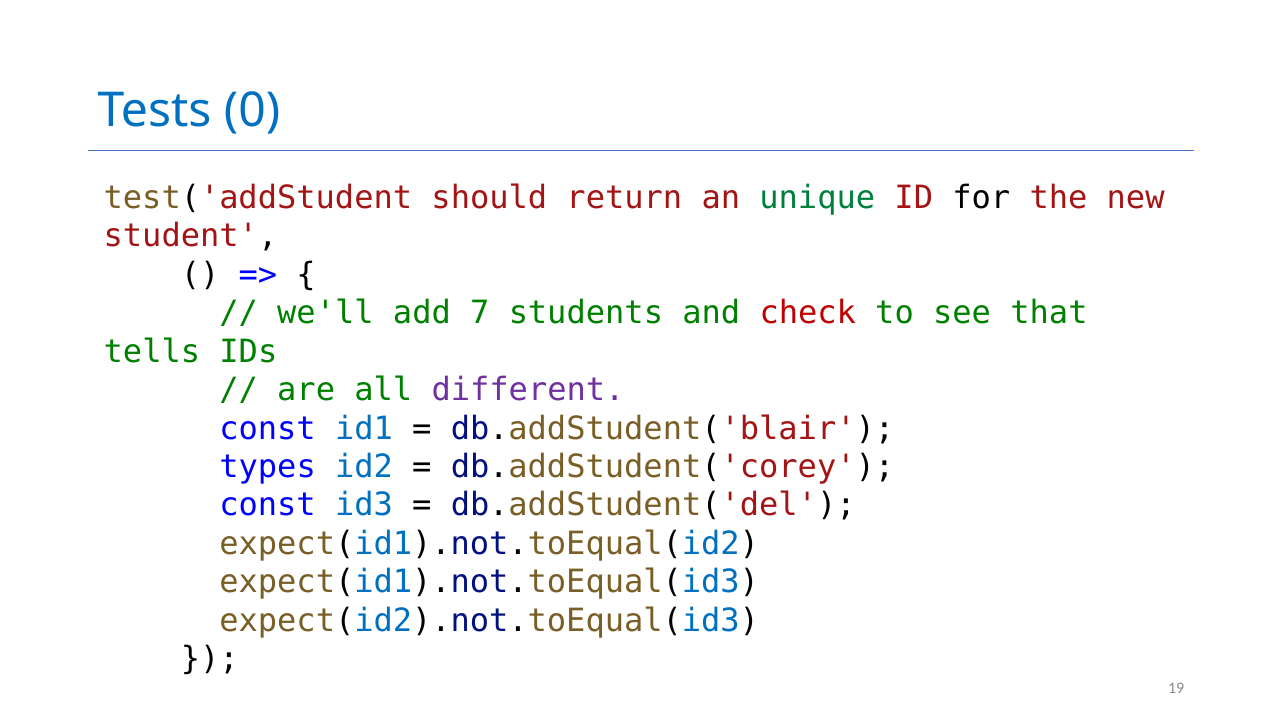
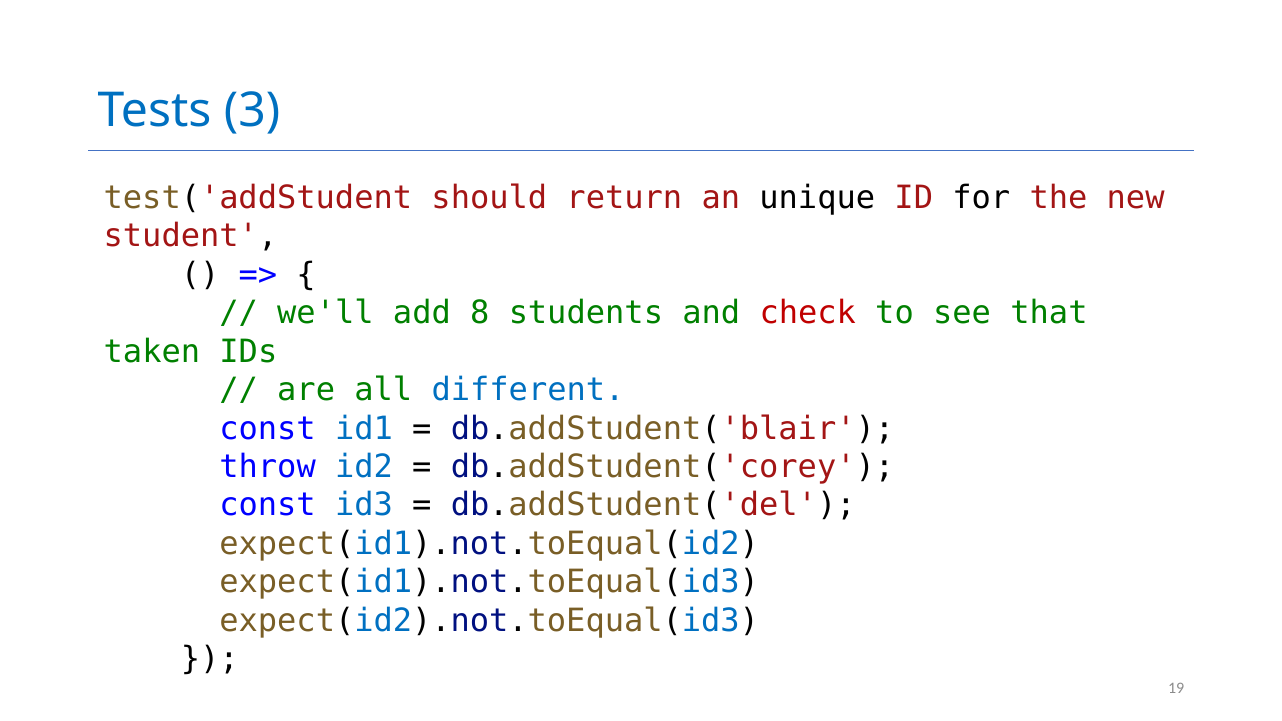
0: 0 -> 3
unique colour: green -> black
7: 7 -> 8
tells: tells -> taken
different colour: purple -> blue
types: types -> throw
